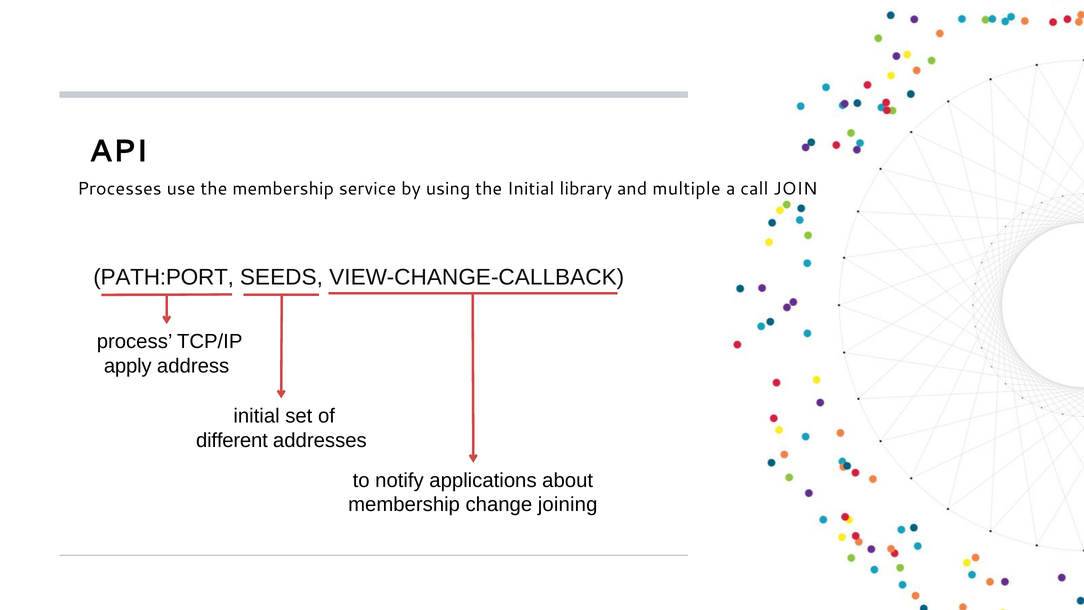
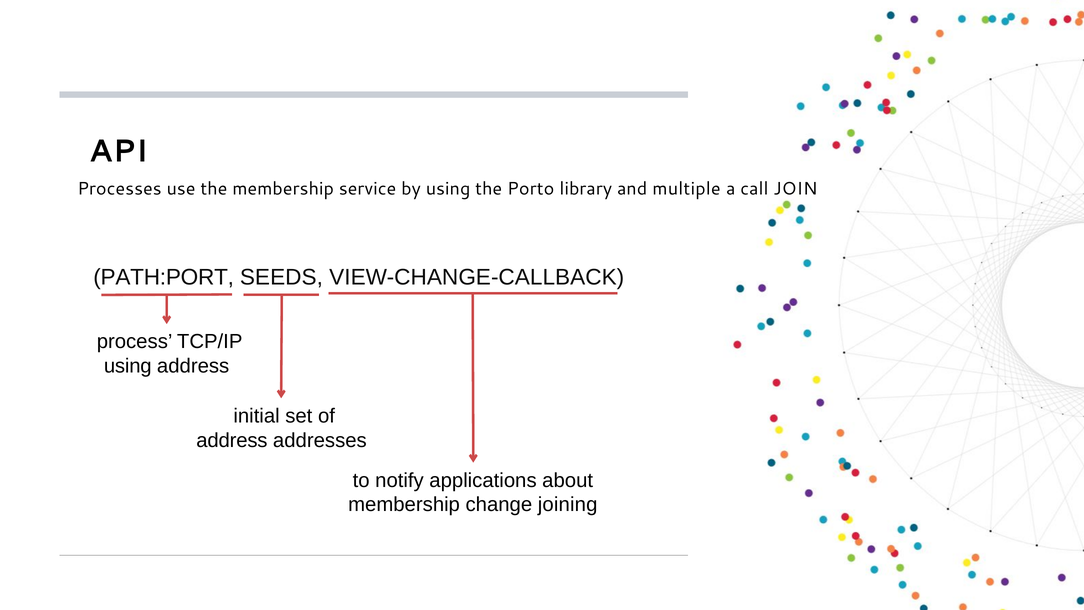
the Initial: Initial -> Porto
apply at (128, 366): apply -> using
different at (232, 440): different -> address
